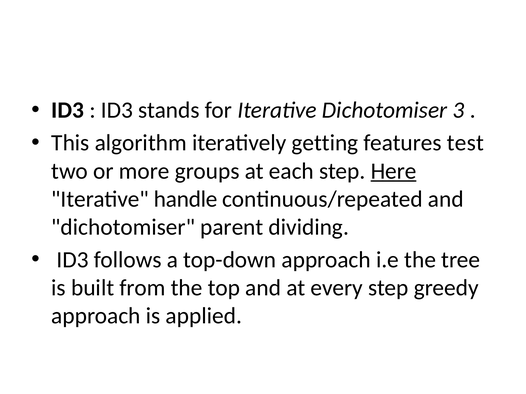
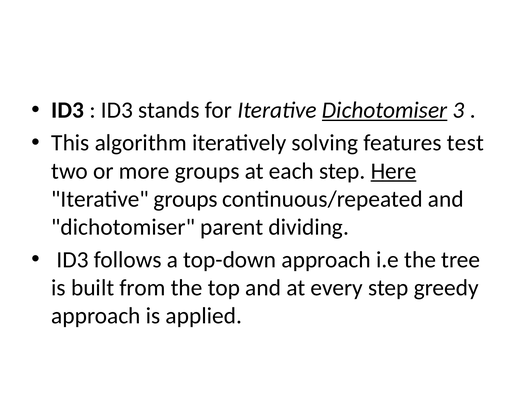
Dichotomiser at (385, 110) underline: none -> present
getting: getting -> solving
Iterative handle: handle -> groups
